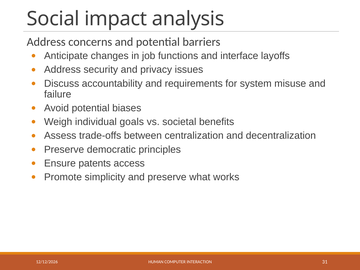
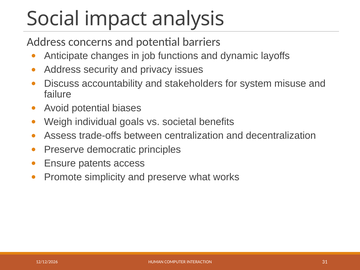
interface: interface -> dynamic
requirements: requirements -> stakeholders
